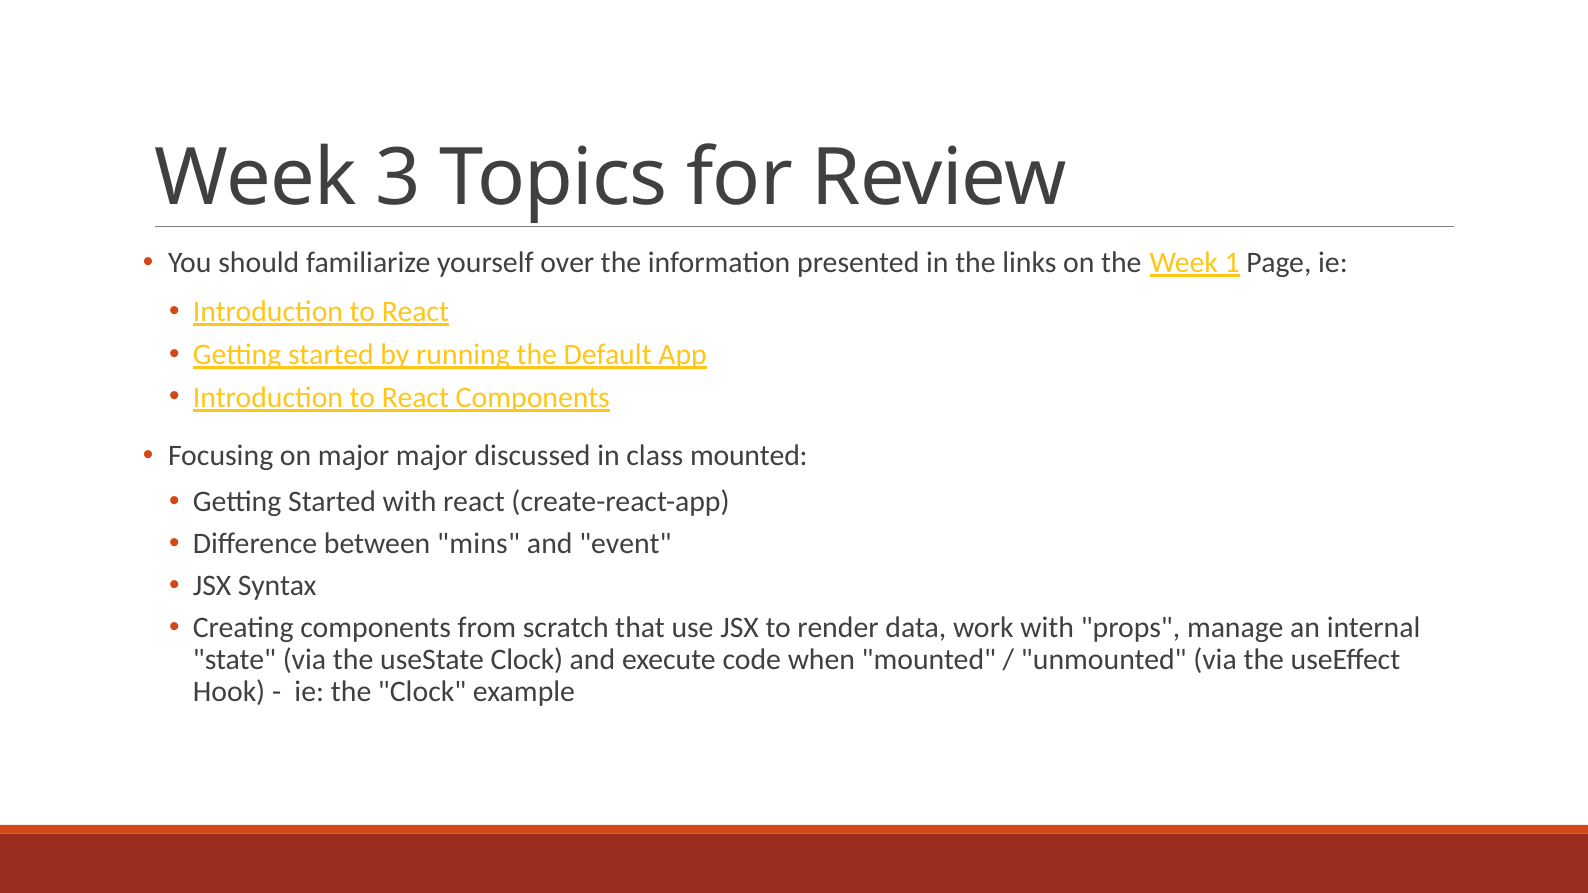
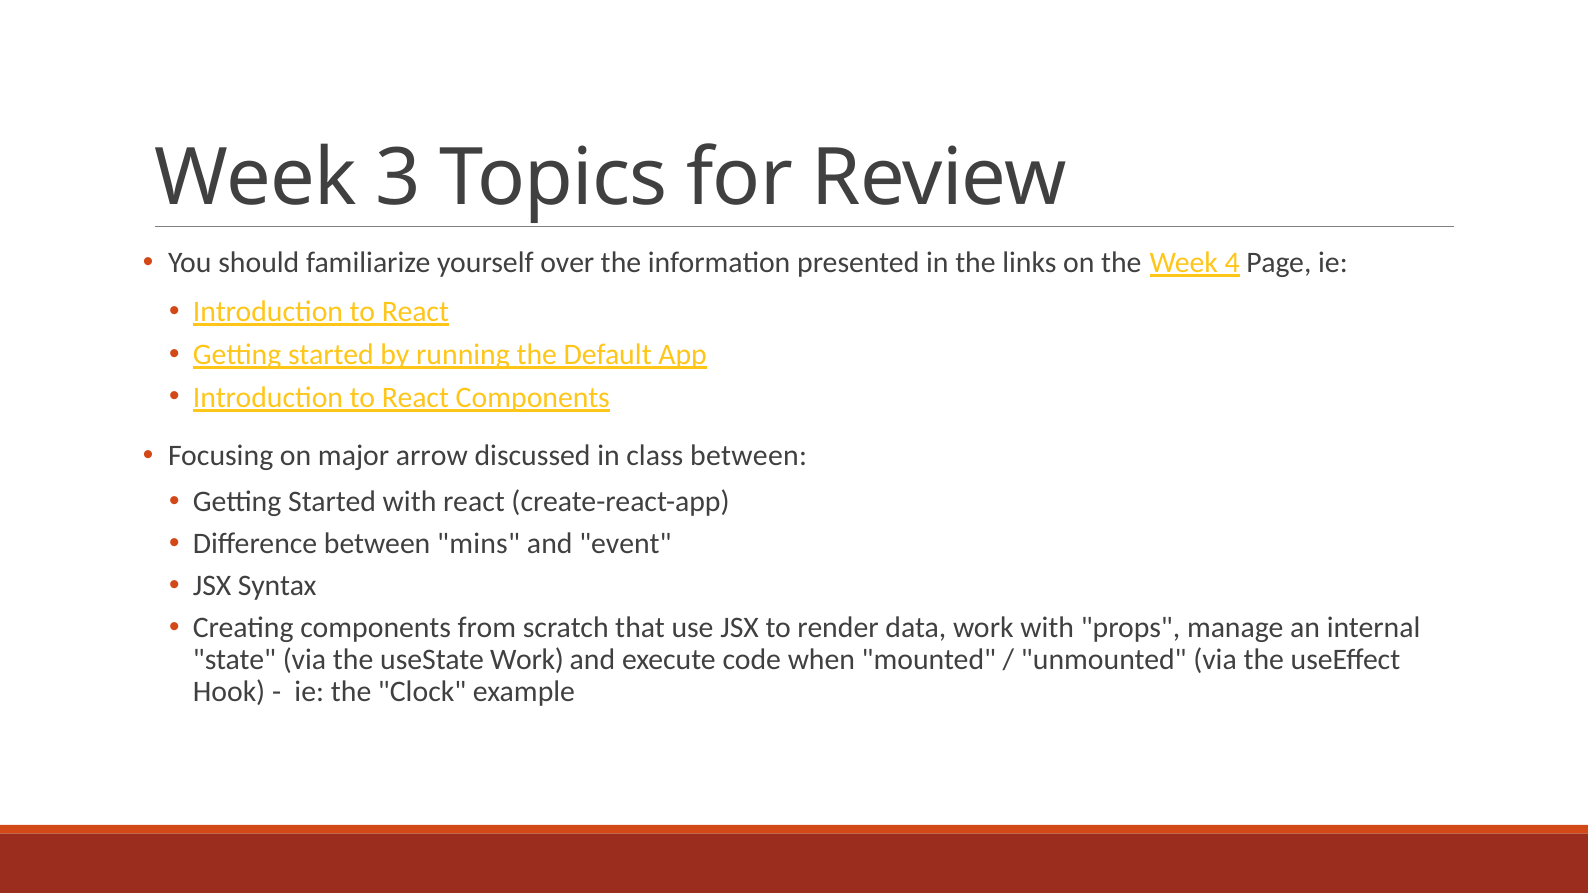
1: 1 -> 4
major major: major -> arrow
class mounted: mounted -> between
useState Clock: Clock -> Work
